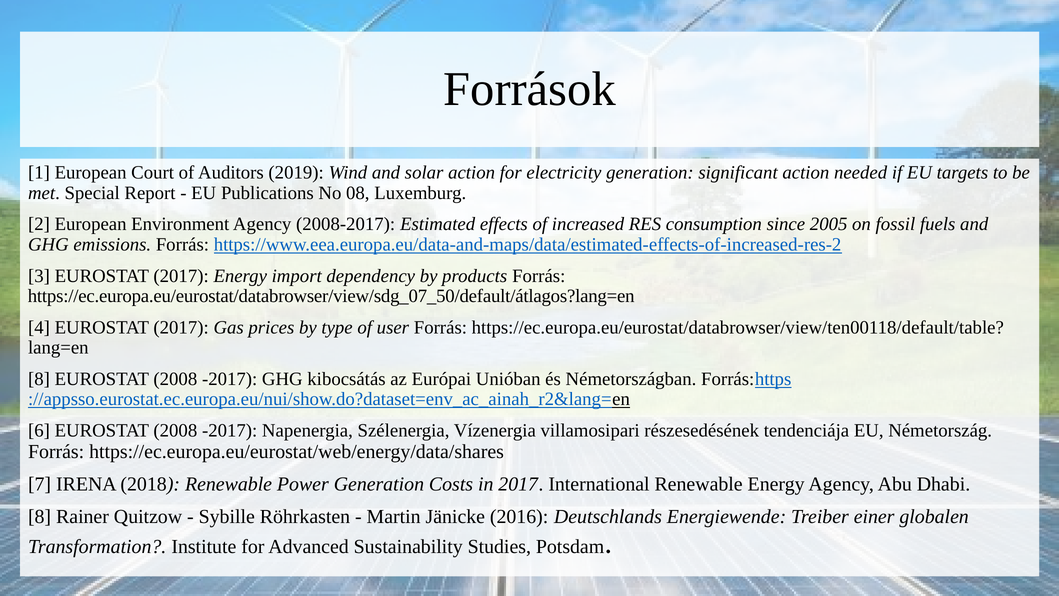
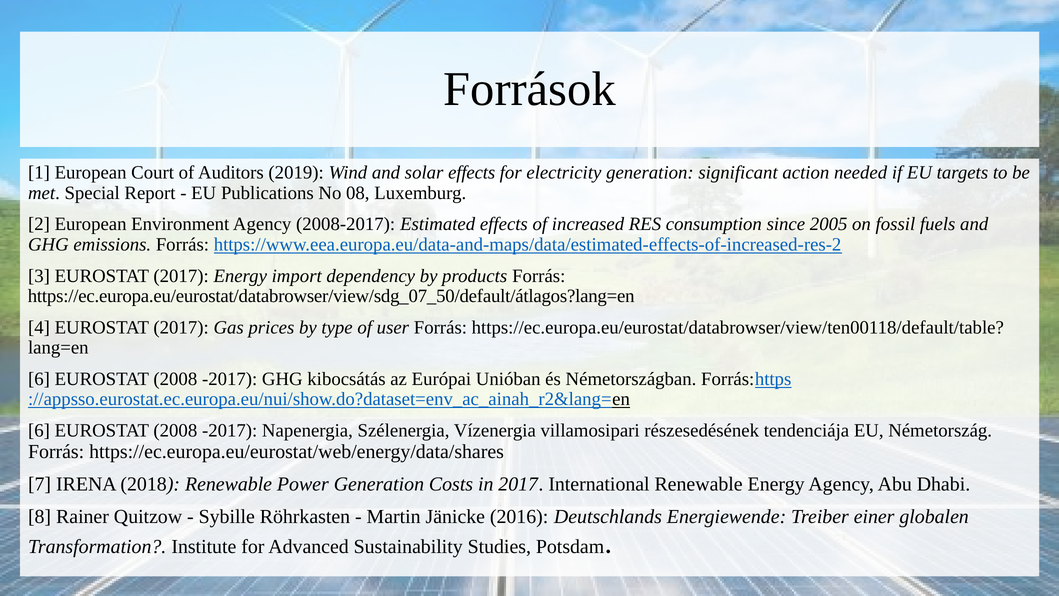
solar action: action -> effects
8 at (39, 379): 8 -> 6
